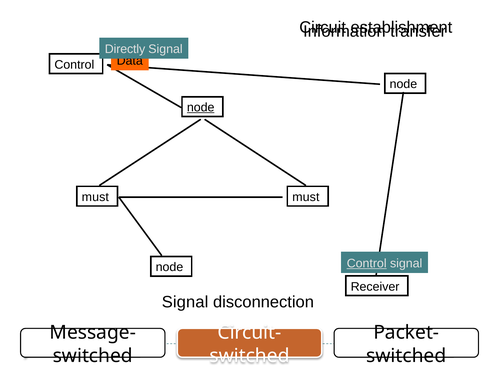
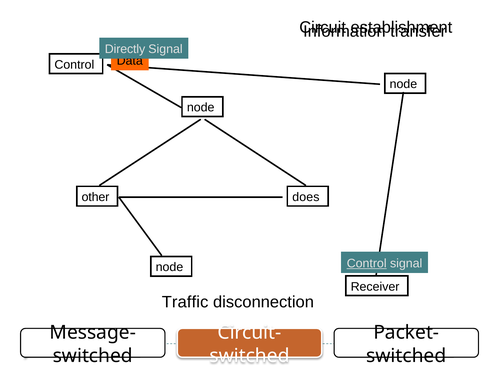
node at (201, 108) underline: present -> none
must at (95, 197): must -> other
must at (306, 197): must -> does
Signal at (185, 302): Signal -> Traffic
